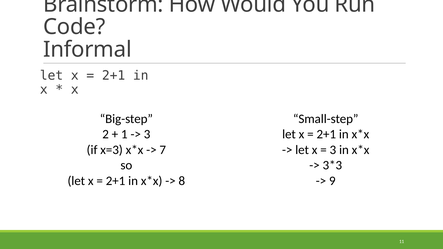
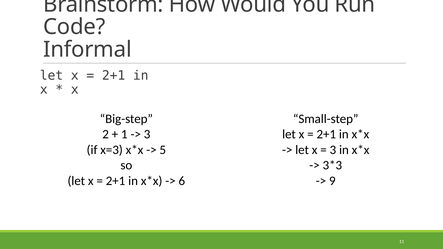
7: 7 -> 5
8: 8 -> 6
